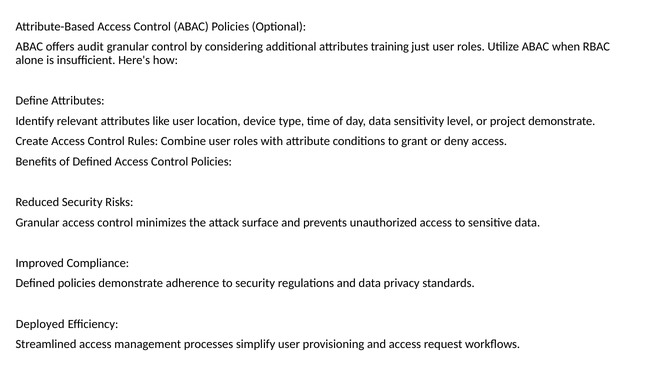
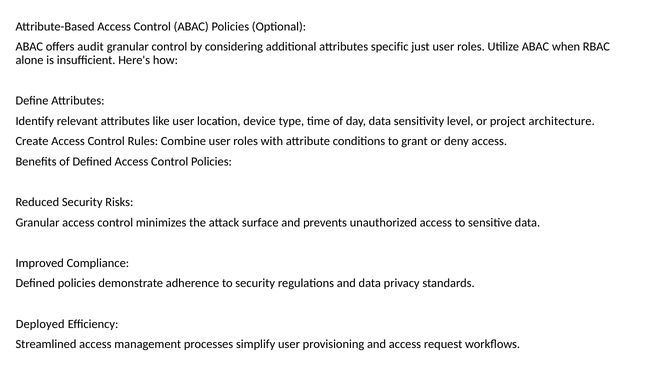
training: training -> specific
project demonstrate: demonstrate -> architecture
